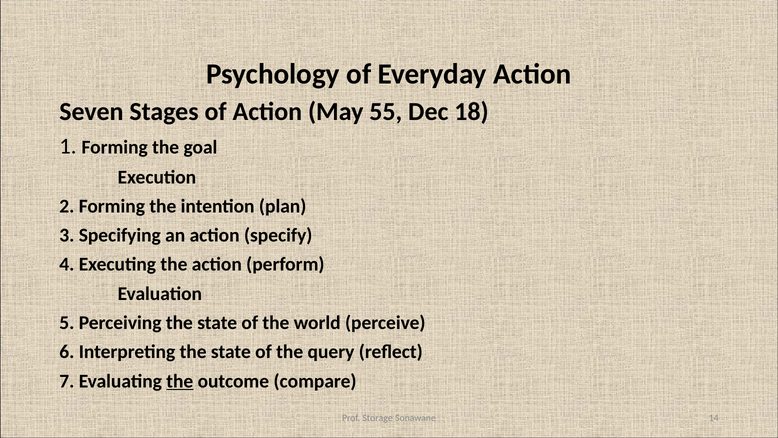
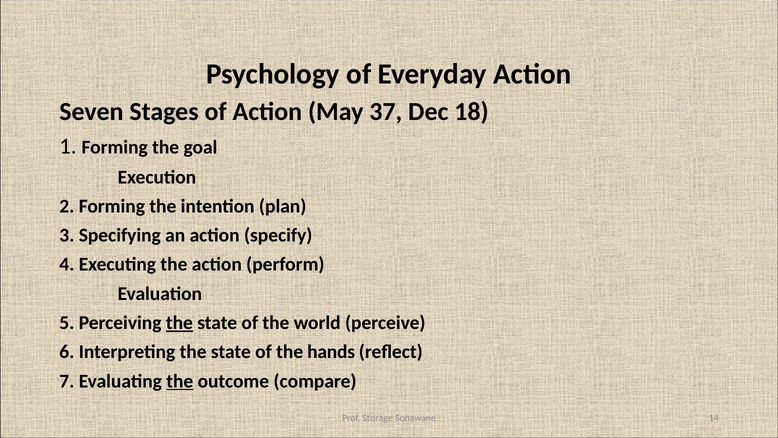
55: 55 -> 37
the at (179, 323) underline: none -> present
query: query -> hands
